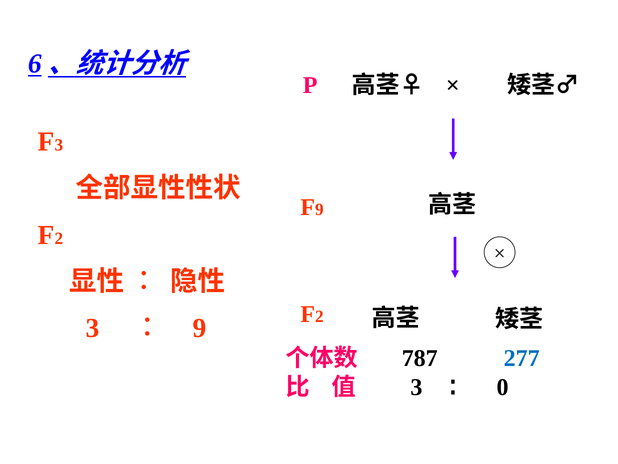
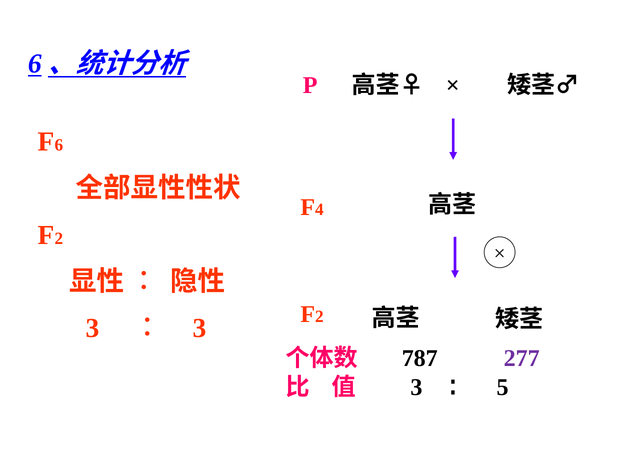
3 at (59, 145): 3 -> 6
9 at (319, 209): 9 -> 4
9 at (200, 328): 9 -> 3
277 colour: blue -> purple
0: 0 -> 5
